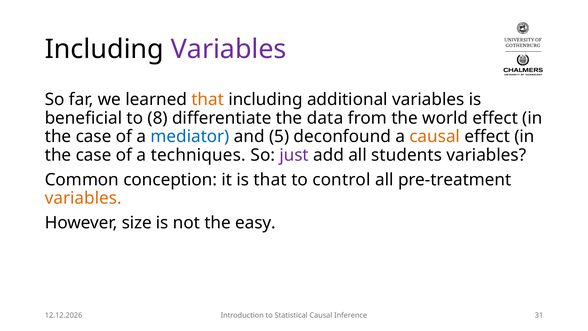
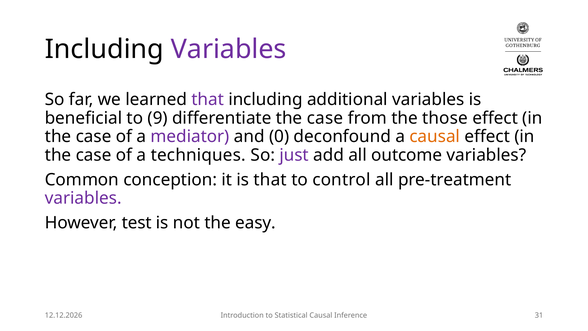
that at (208, 99) colour: orange -> purple
8: 8 -> 9
differentiate the data: data -> case
world: world -> those
mediator colour: blue -> purple
5: 5 -> 0
students: students -> outcome
variables at (83, 198) colour: orange -> purple
size: size -> test
